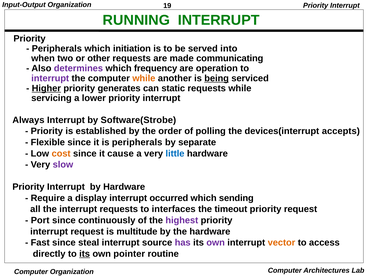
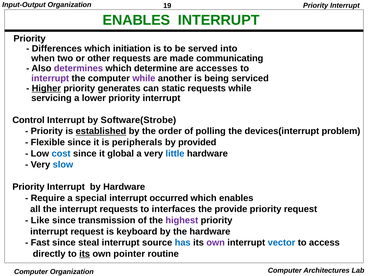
RUNNING at (136, 20): RUNNING -> ENABLES
Peripherals at (57, 48): Peripherals -> Differences
frequency: frequency -> determine
operation: operation -> accesses
while at (144, 78) colour: orange -> purple
being underline: present -> none
Always: Always -> Control
established underline: none -> present
accepts: accepts -> problem
separate: separate -> provided
cost colour: orange -> blue
cause: cause -> global
slow colour: purple -> blue
display: display -> special
which sending: sending -> enables
timeout: timeout -> provide
Port: Port -> Like
continuously: continuously -> transmission
multitude: multitude -> keyboard
has colour: purple -> blue
vector colour: orange -> blue
